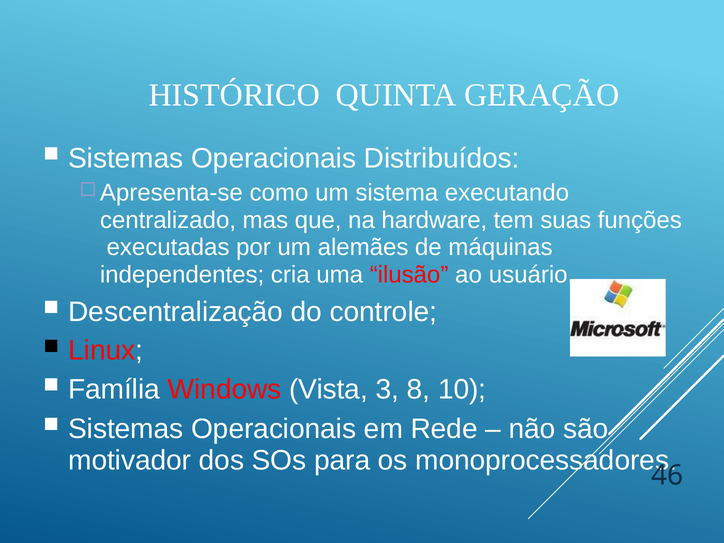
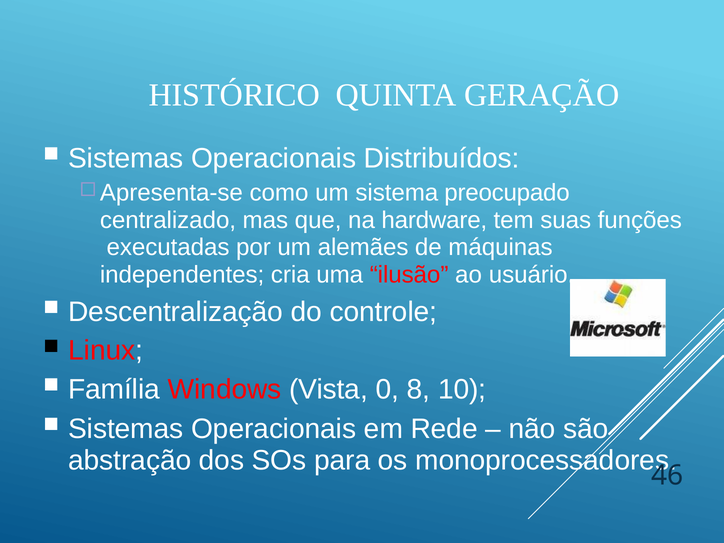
executando: executando -> preocupado
3: 3 -> 0
motivador: motivador -> abstração
